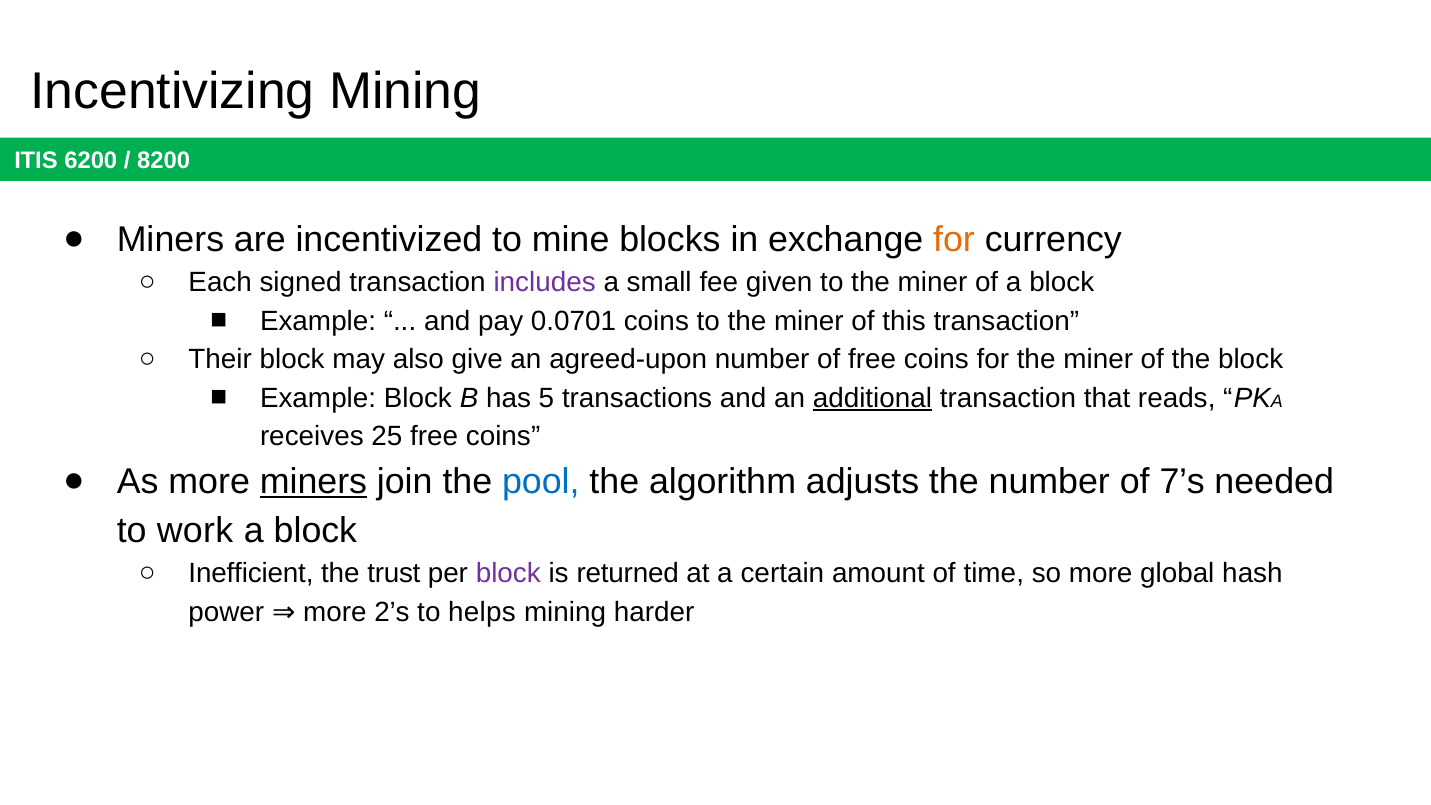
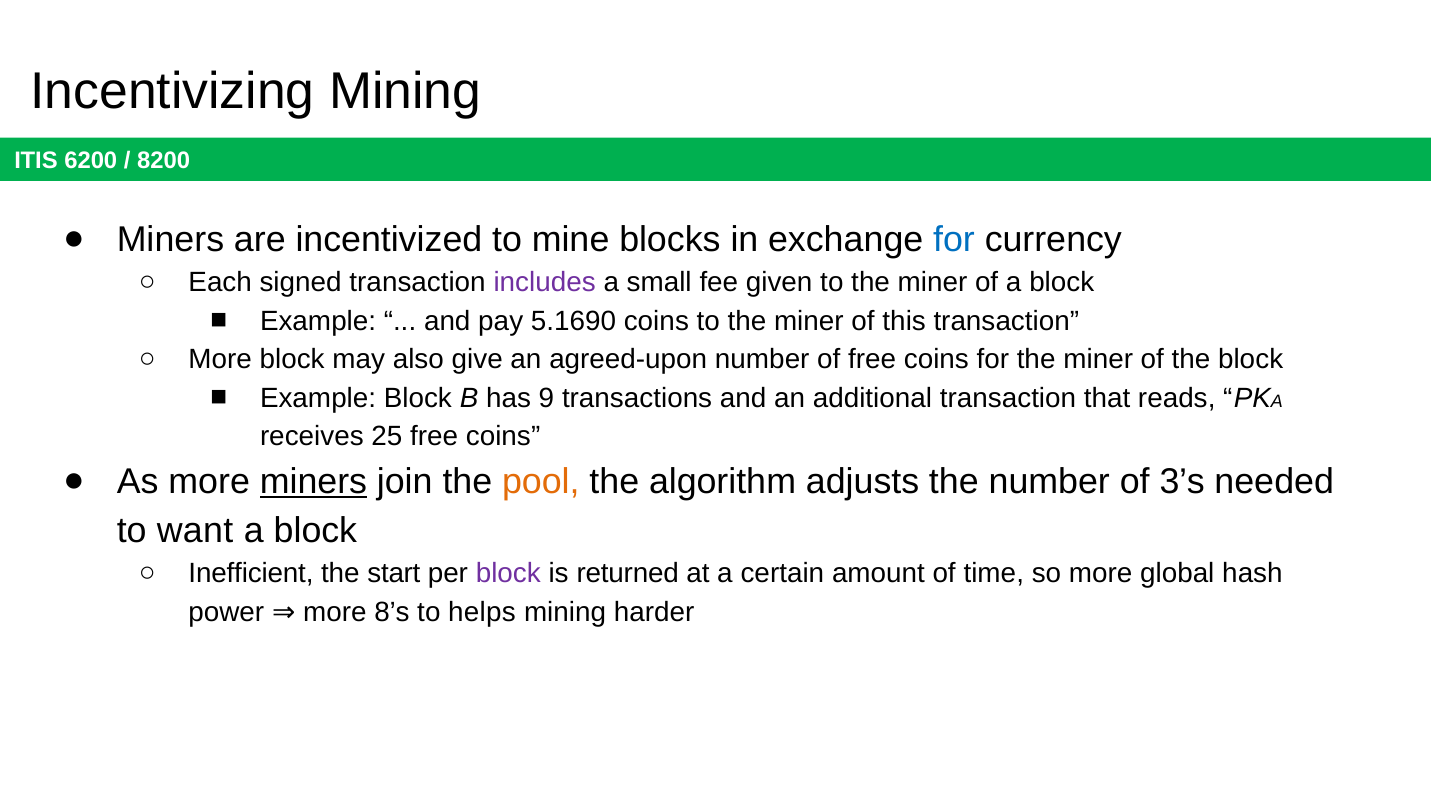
for at (954, 240) colour: orange -> blue
0.0701: 0.0701 -> 5.1690
Their at (220, 359): Their -> More
5: 5 -> 9
additional underline: present -> none
pool colour: blue -> orange
7’s: 7’s -> 3’s
work: work -> want
trust: trust -> start
2’s: 2’s -> 8’s
